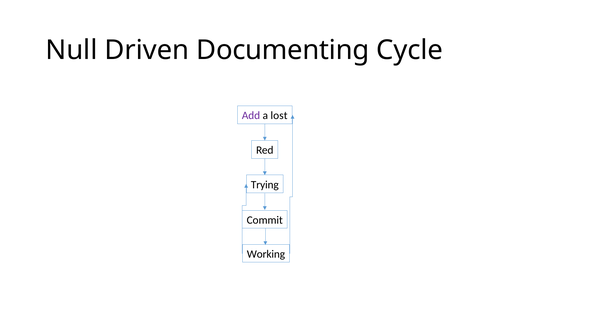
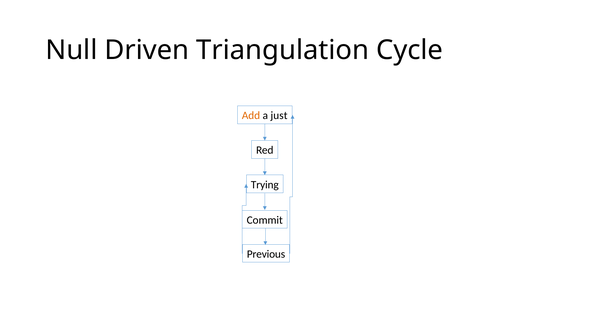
Documenting: Documenting -> Triangulation
Add colour: purple -> orange
lost: lost -> just
Working: Working -> Previous
